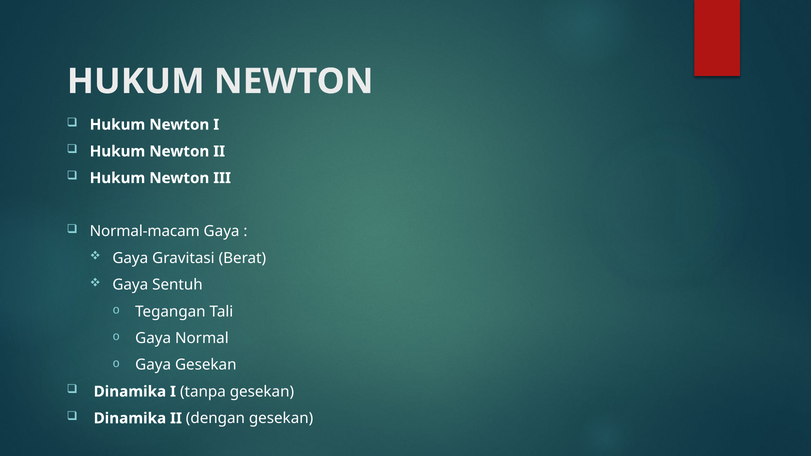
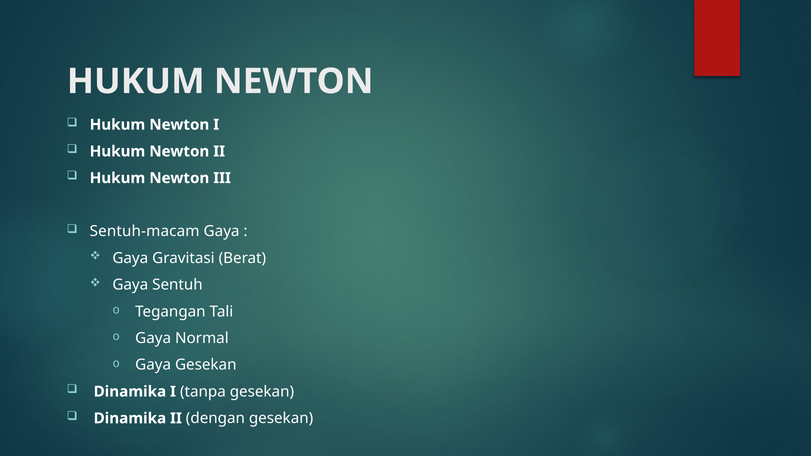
Normal-macam: Normal-macam -> Sentuh-macam
